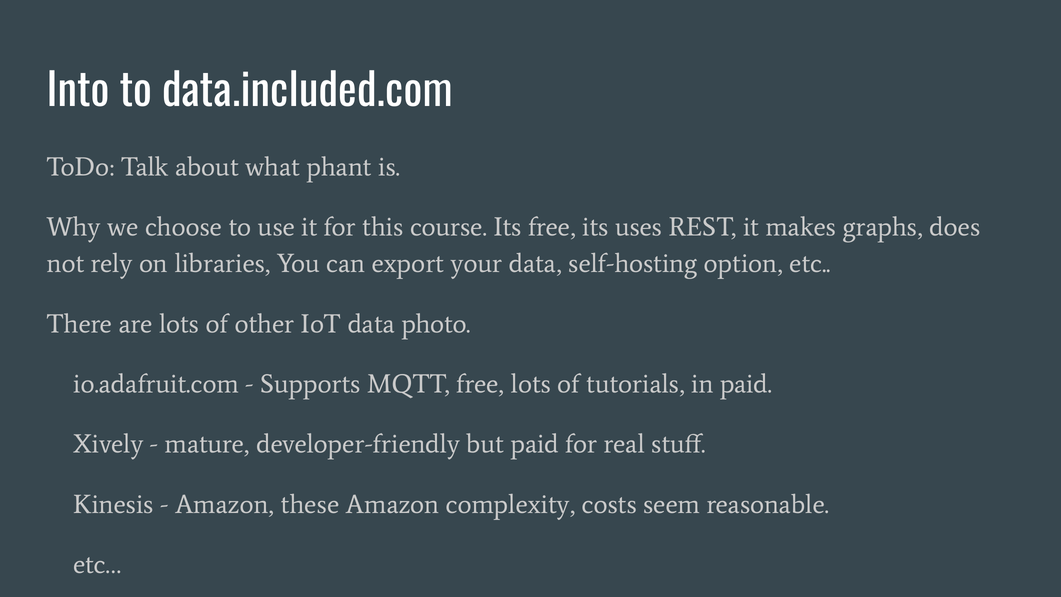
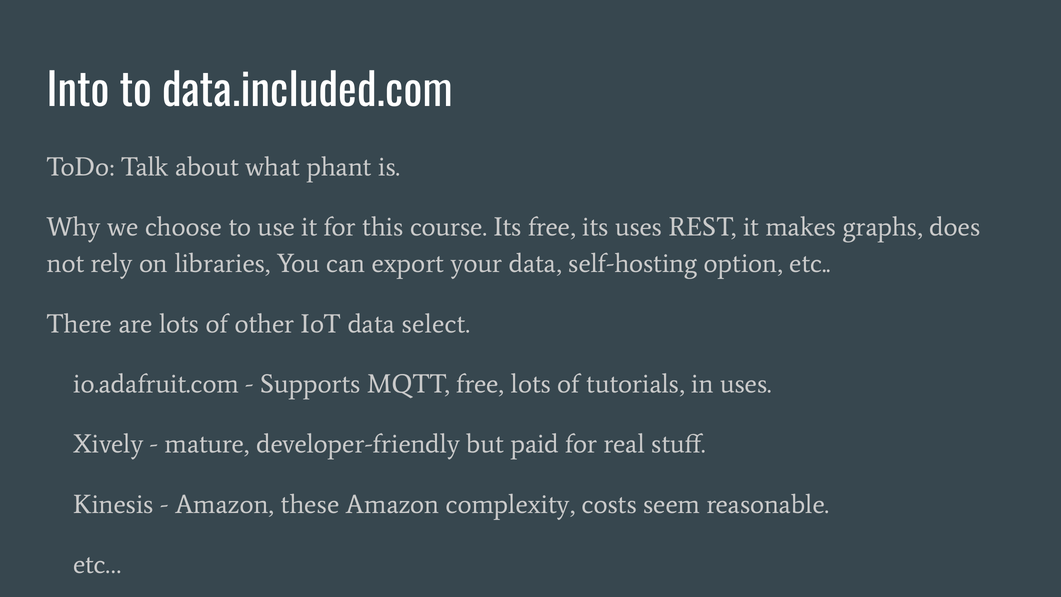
photo: photo -> select
in paid: paid -> uses
